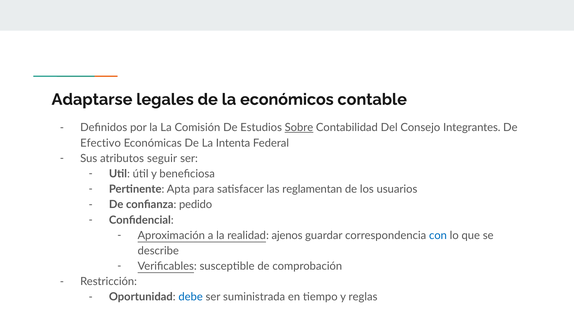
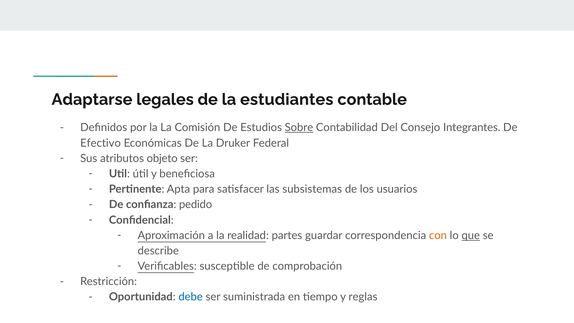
económicos: económicos -> estudiantes
Intenta: Intenta -> Druker
seguir: seguir -> objeto
reglamentan: reglamentan -> subsistemas
ajenos: ajenos -> partes
con colour: blue -> orange
que underline: none -> present
